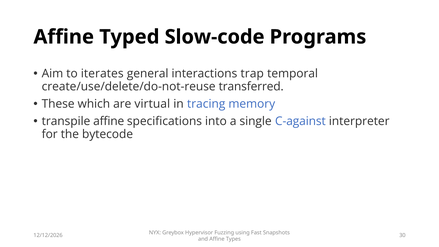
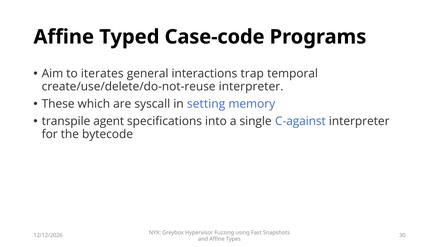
Slow-code: Slow-code -> Case-code
create/use/delete/do-not-reuse transferred: transferred -> interpreter
virtual: virtual -> syscall
tracing: tracing -> setting
transpile affine: affine -> agent
